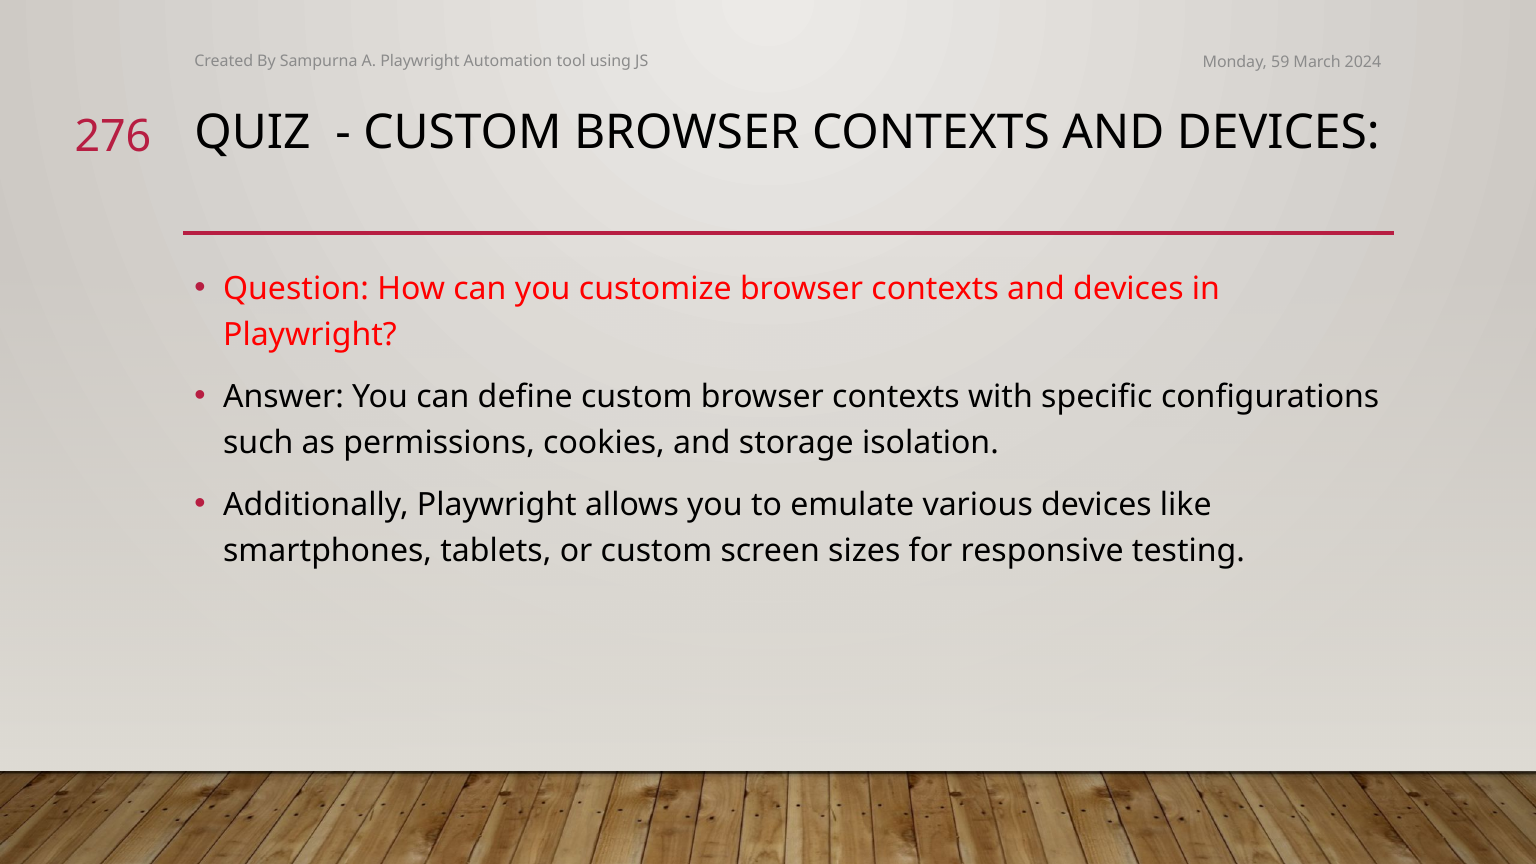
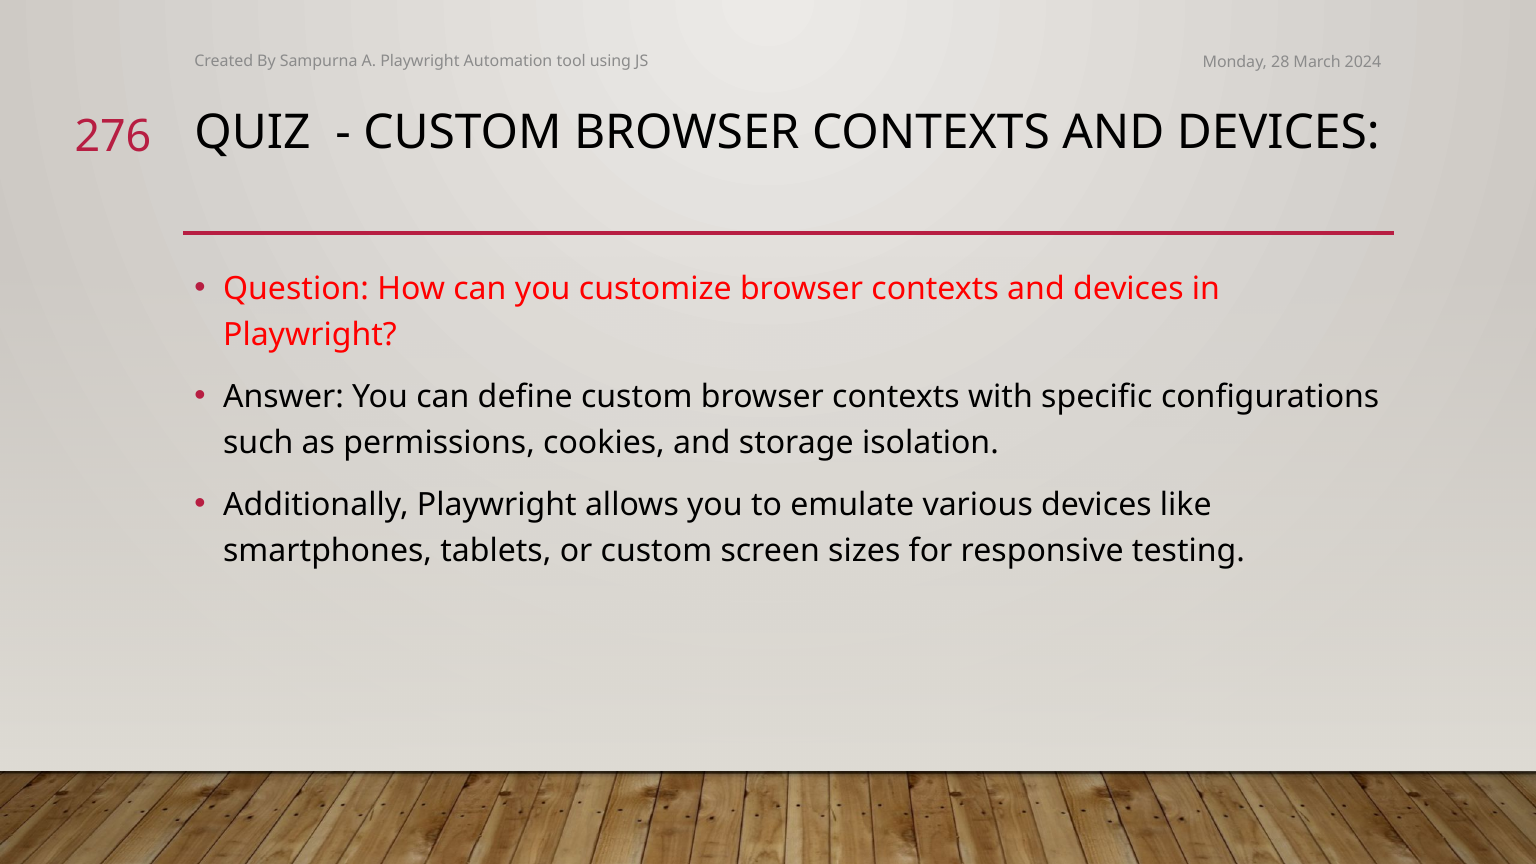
59: 59 -> 28
